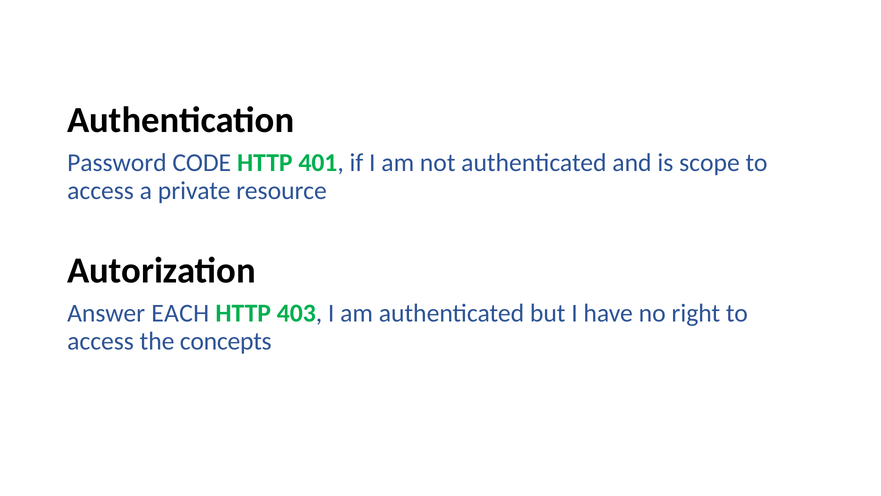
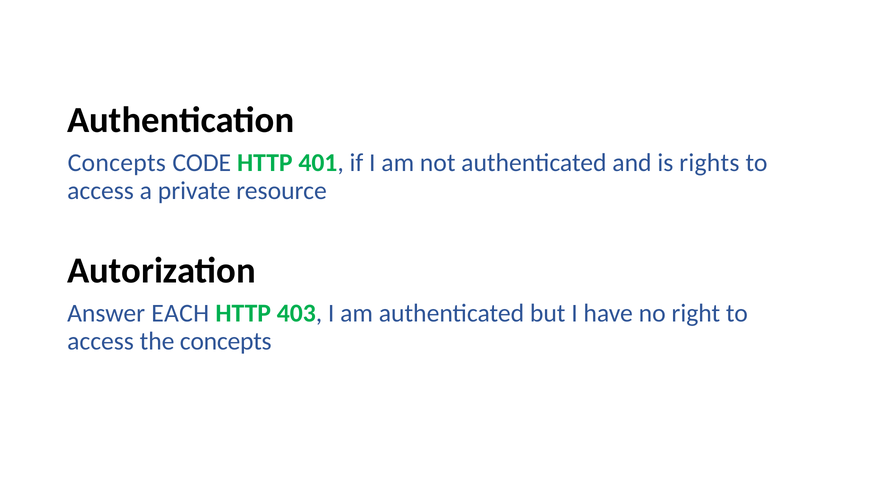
Password at (117, 163): Password -> Concepts
scope: scope -> rights
